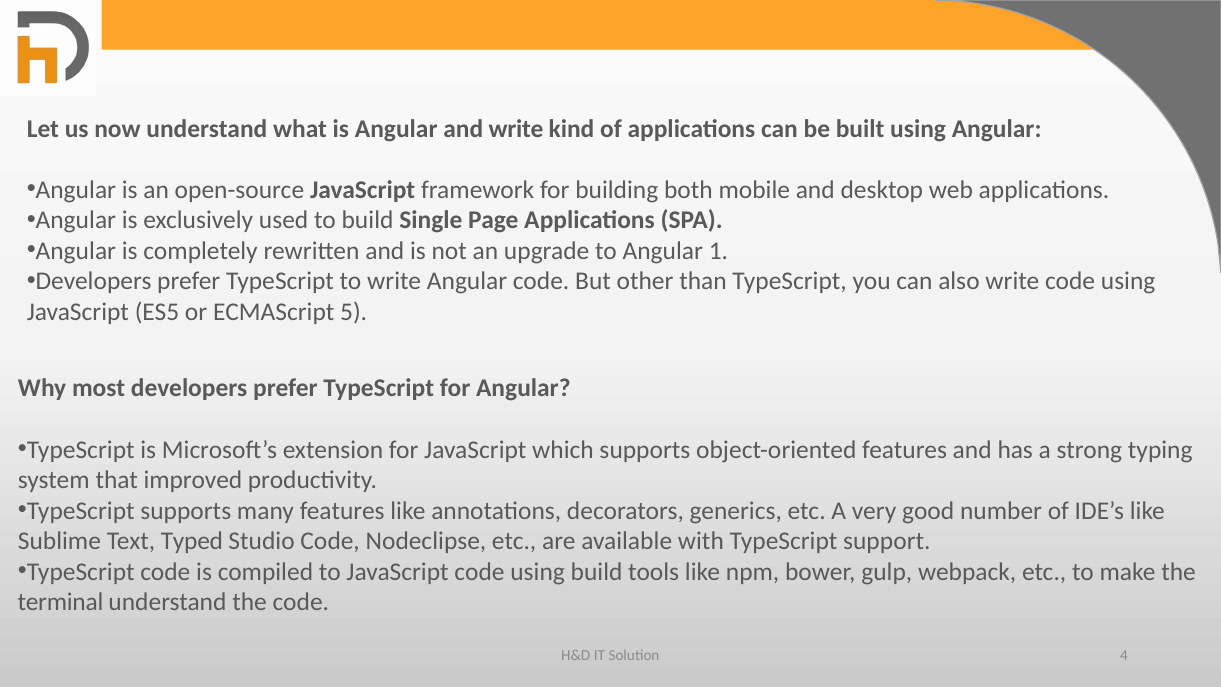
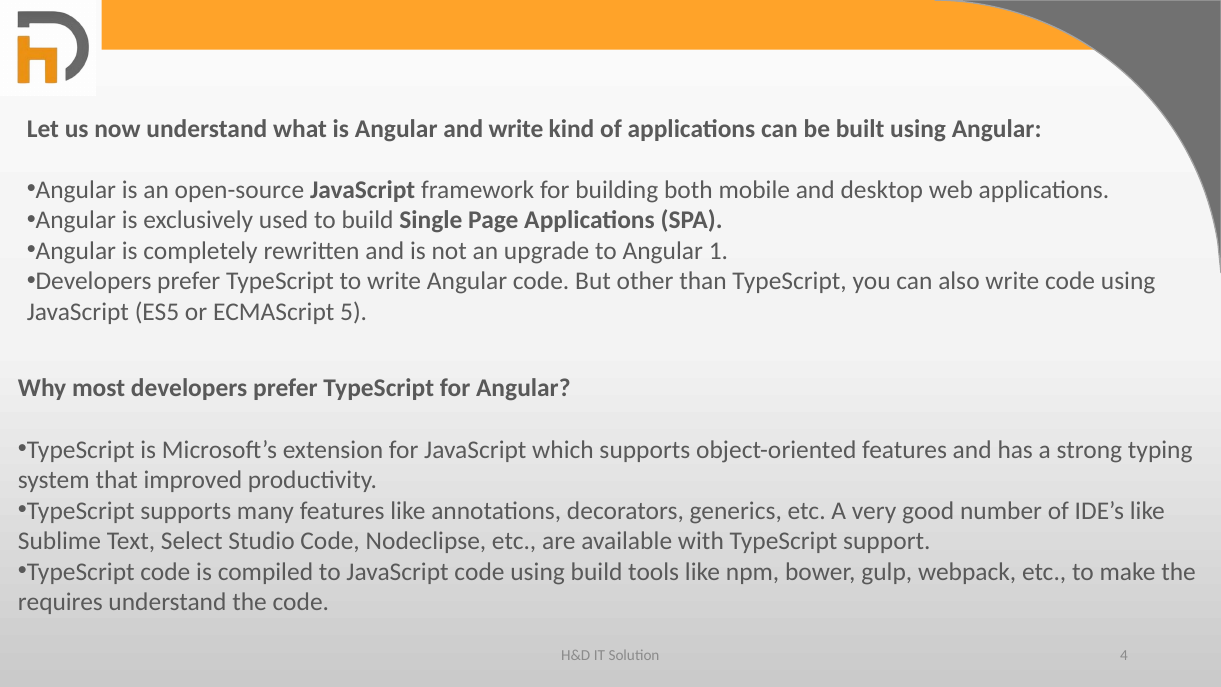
Typed: Typed -> Select
terminal: terminal -> requires
